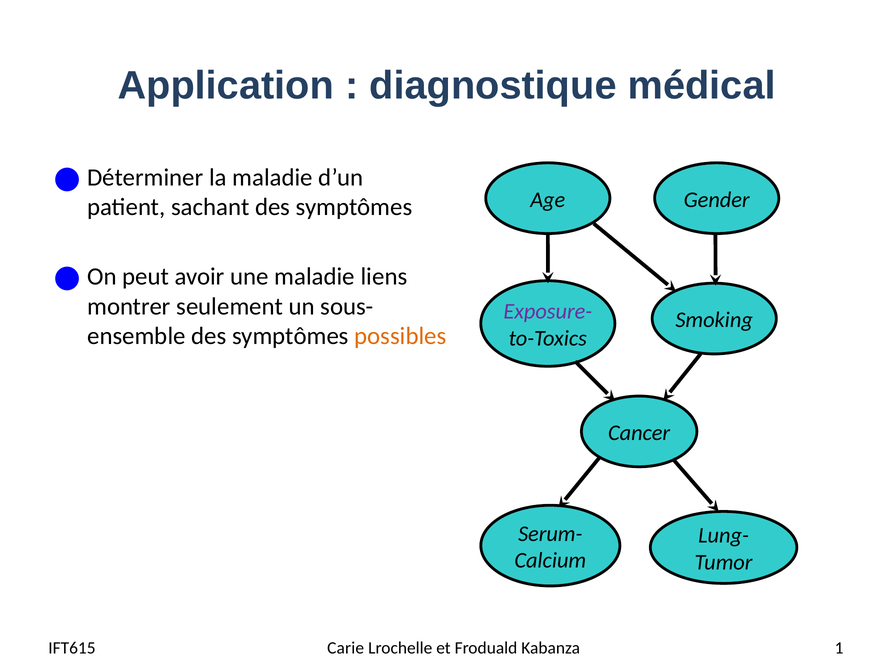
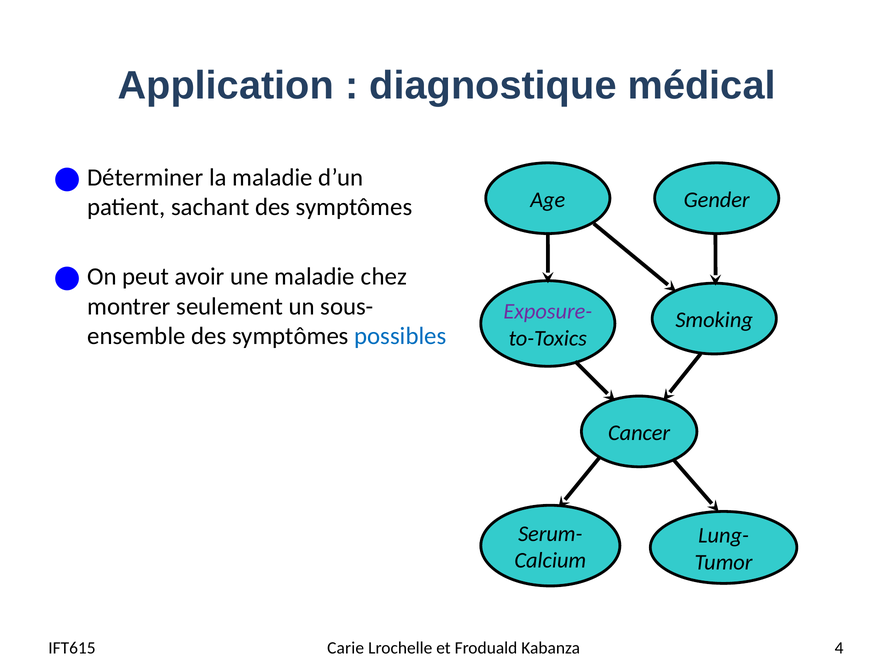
liens: liens -> chez
possibles colour: orange -> blue
1: 1 -> 4
